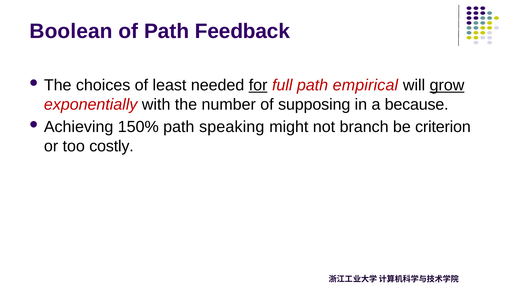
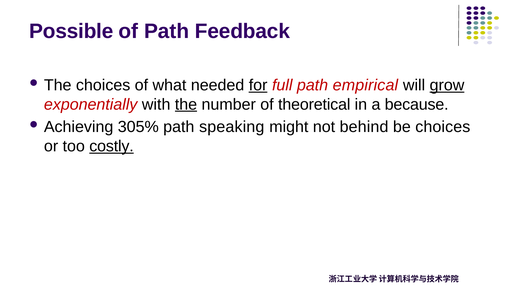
Boolean: Boolean -> Possible
least: least -> what
the at (186, 104) underline: none -> present
supposing: supposing -> theoretical
150%: 150% -> 305%
branch: branch -> behind
be criterion: criterion -> choices
costly underline: none -> present
